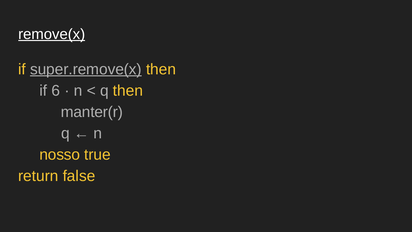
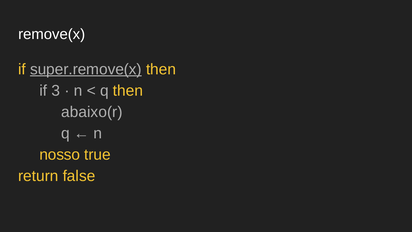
remove(x underline: present -> none
6: 6 -> 3
manter(r: manter(r -> abaixo(r
